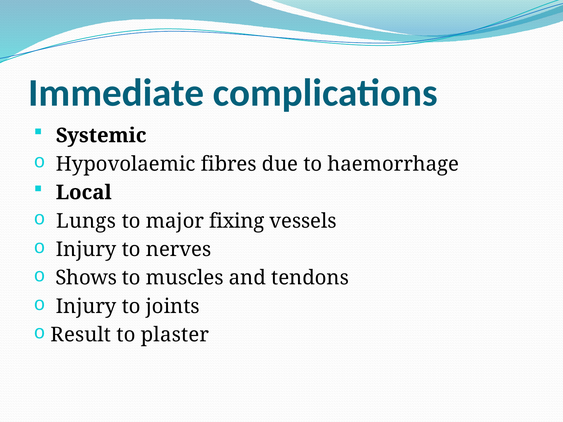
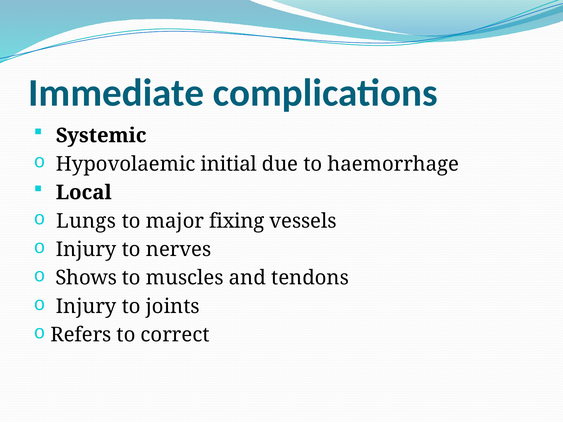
fibres: fibres -> initial
Result: Result -> Refers
plaster: plaster -> correct
